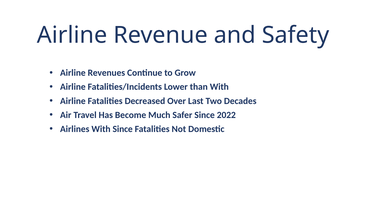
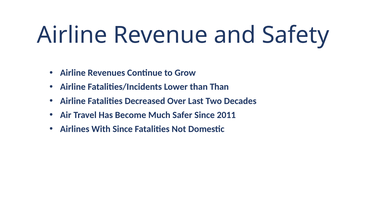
than With: With -> Than
2022: 2022 -> 2011
